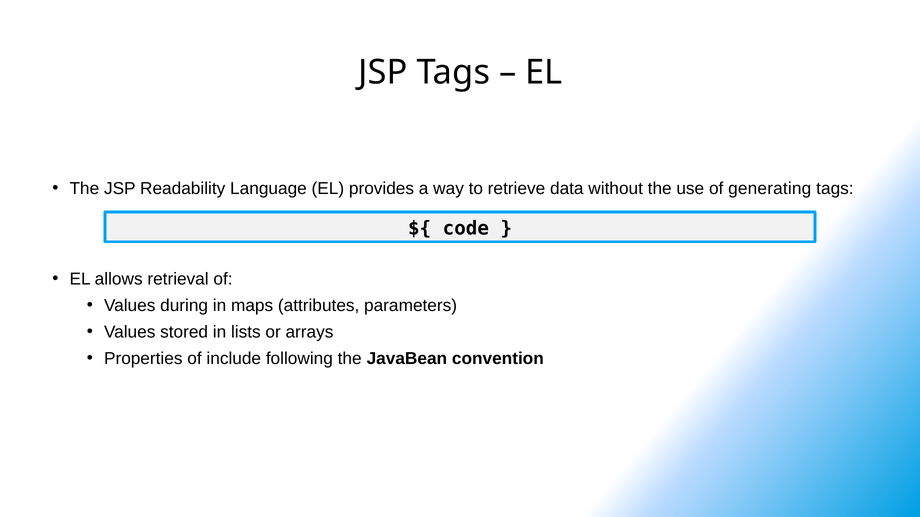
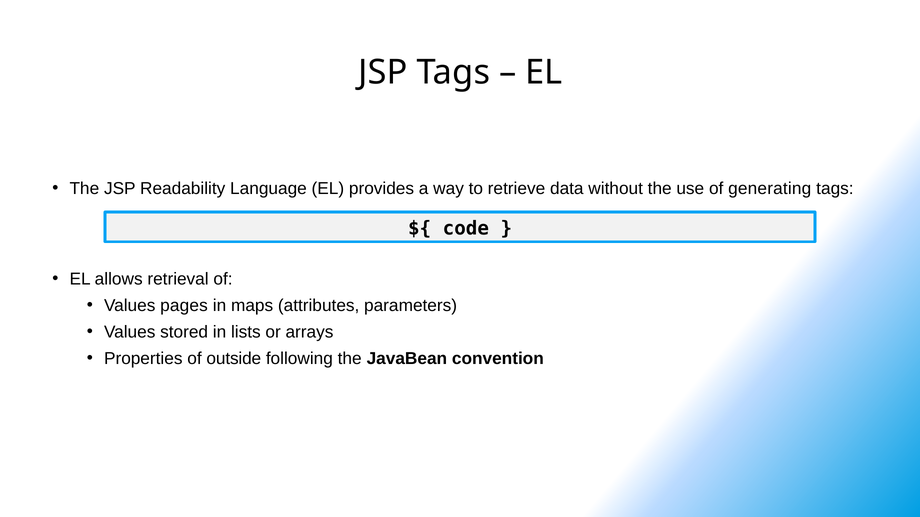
during: during -> pages
include: include -> outside
